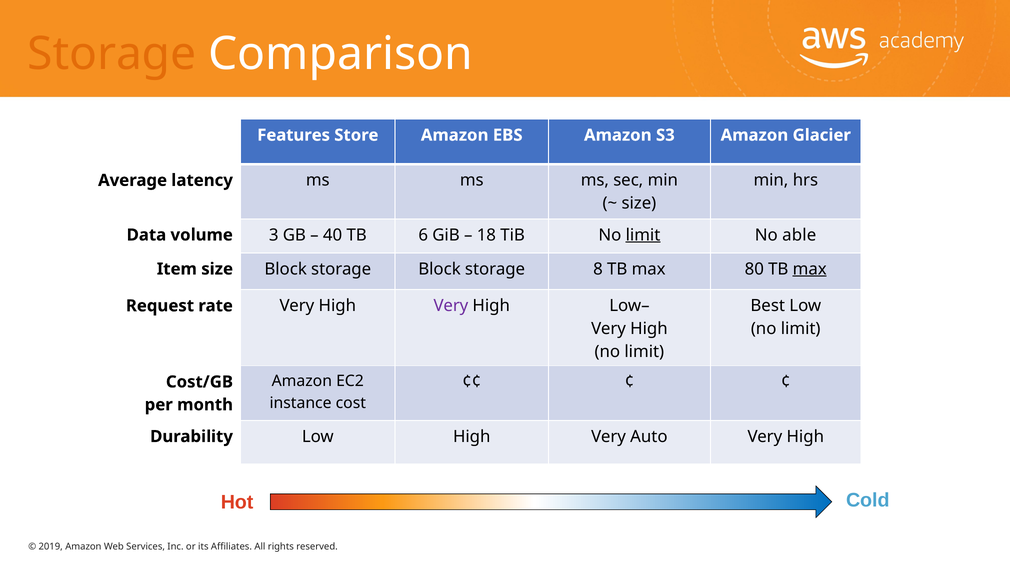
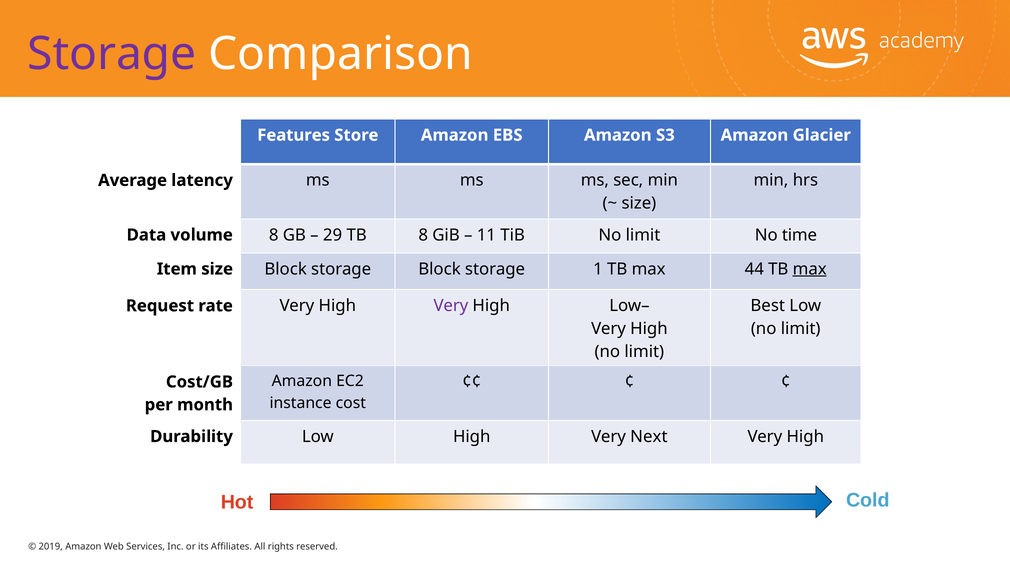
Storage at (112, 54) colour: orange -> purple
volume 3: 3 -> 8
40: 40 -> 29
TB 6: 6 -> 8
18: 18 -> 11
limit at (643, 235) underline: present -> none
able: able -> time
8: 8 -> 1
80: 80 -> 44
Auto: Auto -> Next
